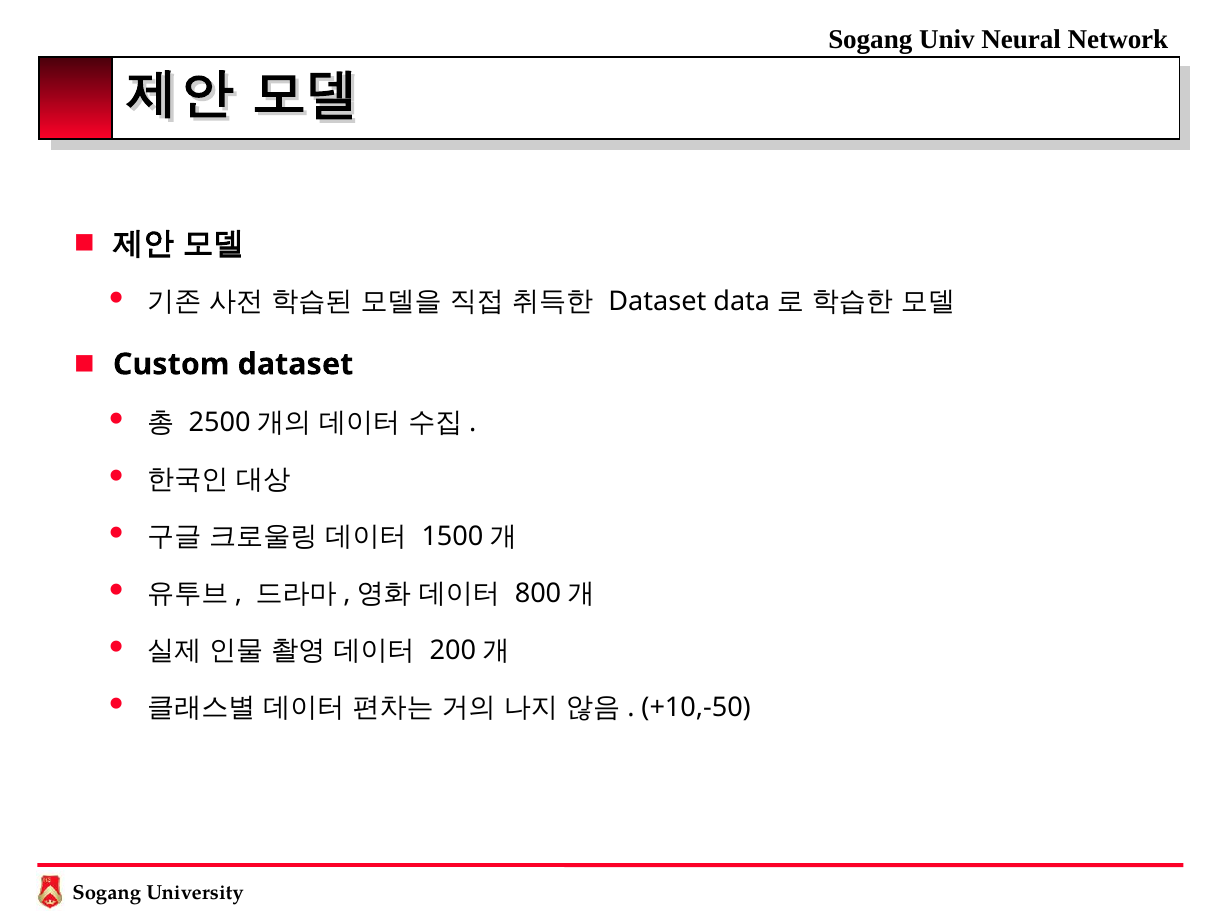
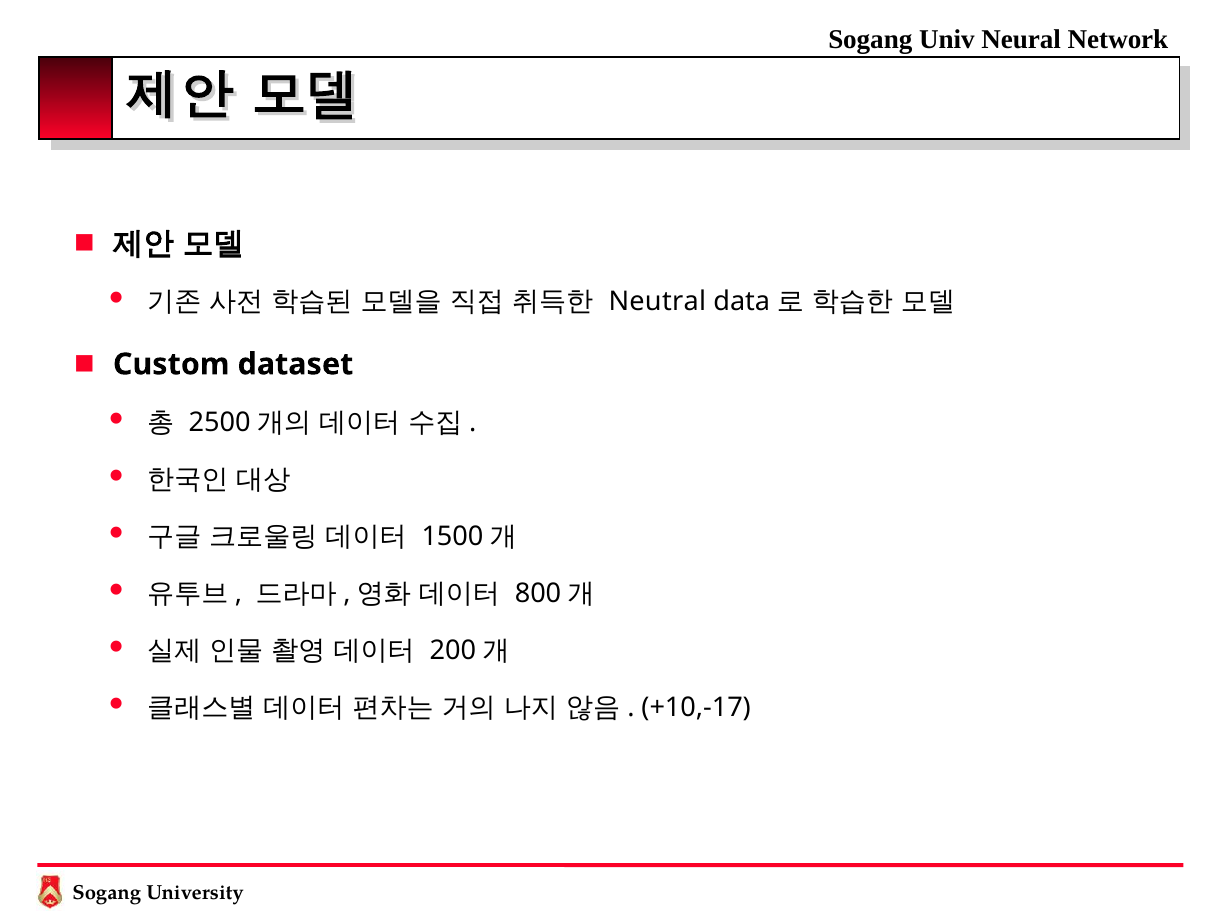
Dataset at (657, 302): Dataset -> Neutral
+10,-50: +10,-50 -> +10,-17
